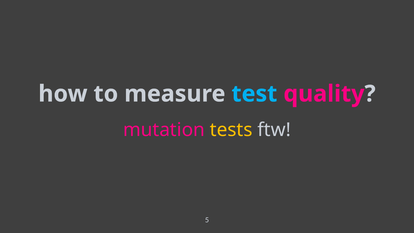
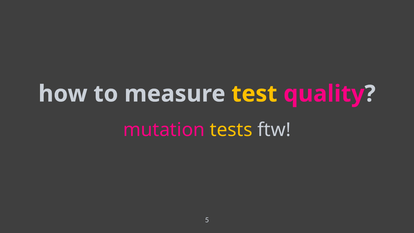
test colour: light blue -> yellow
